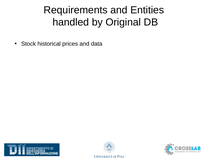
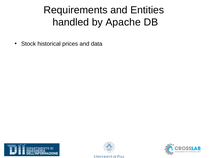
Original: Original -> Apache
